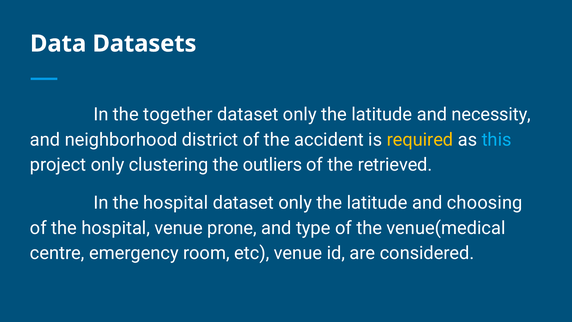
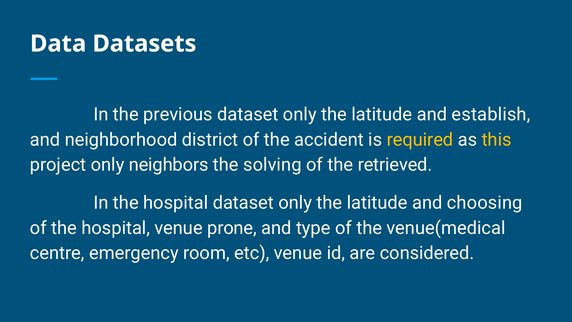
together: together -> previous
necessity: necessity -> establish
this colour: light blue -> yellow
clustering: clustering -> neighbors
outliers: outliers -> solving
